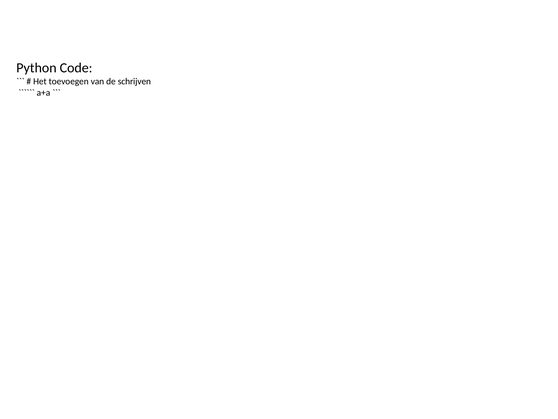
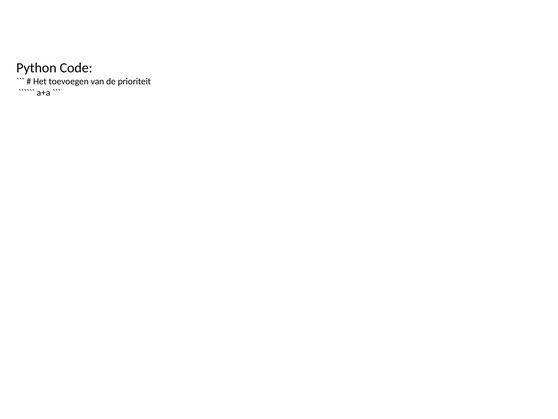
schrijven: schrijven -> prioriteit
